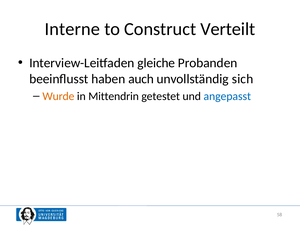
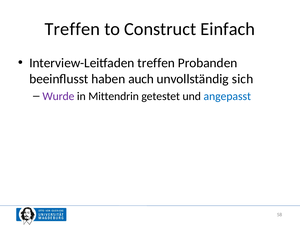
Interne at (72, 29): Interne -> Treffen
Verteilt: Verteilt -> Einfach
Interview-Leitfaden gleiche: gleiche -> treffen
Wurde colour: orange -> purple
